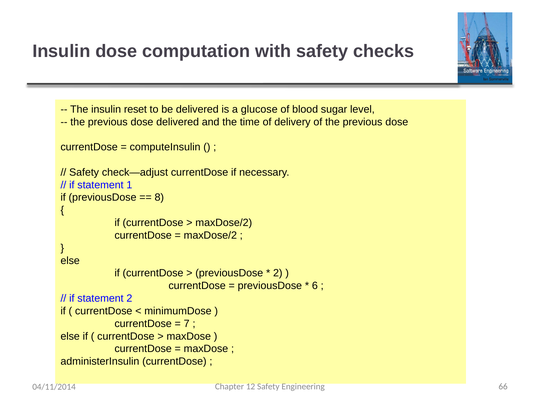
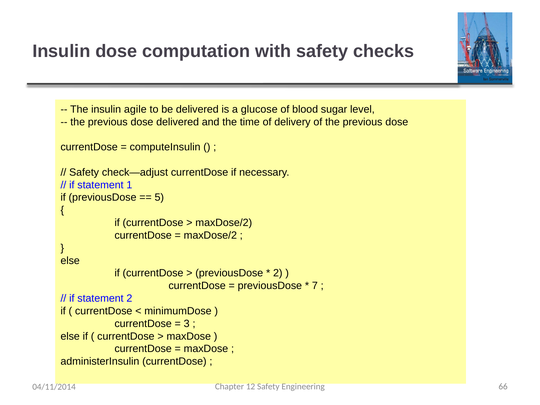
reset: reset -> agile
8: 8 -> 5
6: 6 -> 7
7: 7 -> 3
